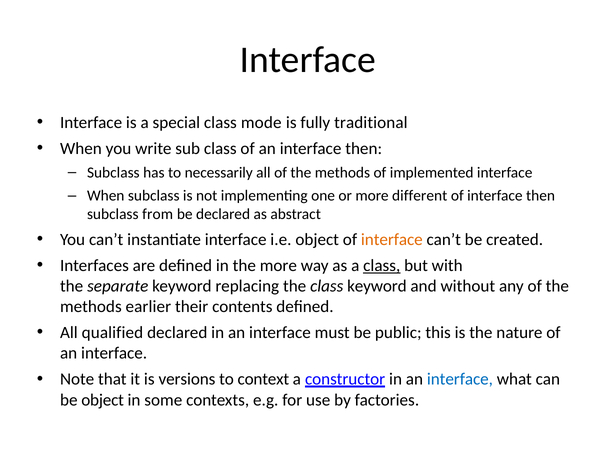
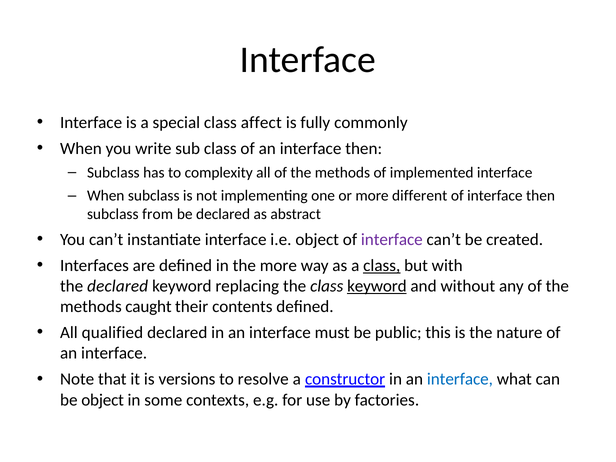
mode: mode -> affect
traditional: traditional -> commonly
necessarily: necessarily -> complexity
interface at (392, 239) colour: orange -> purple
the separate: separate -> declared
keyword at (377, 286) underline: none -> present
earlier: earlier -> caught
context: context -> resolve
